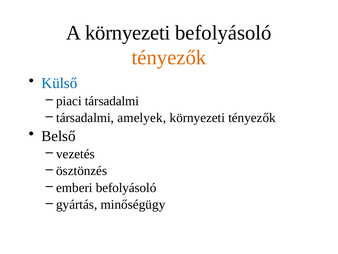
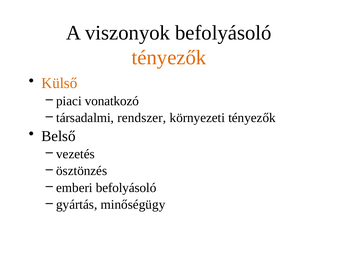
A környezeti: környezeti -> viszonyok
Külső colour: blue -> orange
piaci társadalmi: társadalmi -> vonatkozó
amelyek: amelyek -> rendszer
